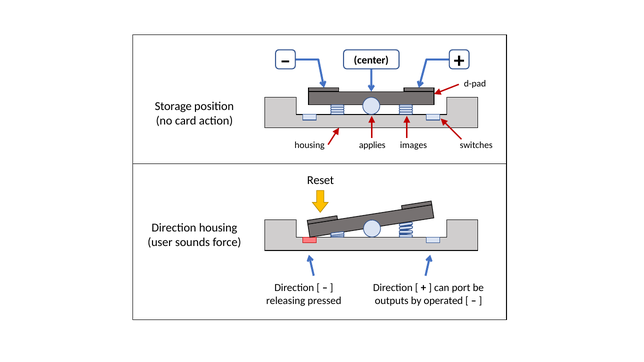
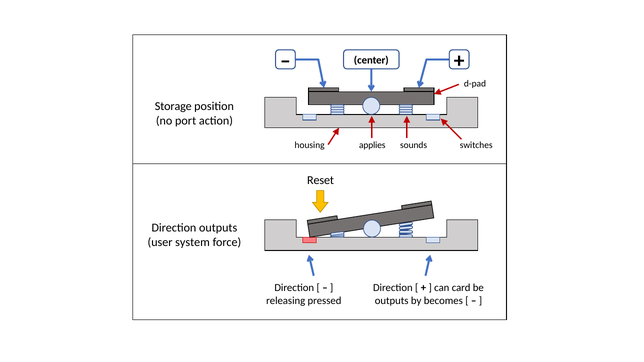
card: card -> port
images: images -> sounds
Direction housing: housing -> outputs
sounds: sounds -> system
port: port -> card
operated: operated -> becomes
